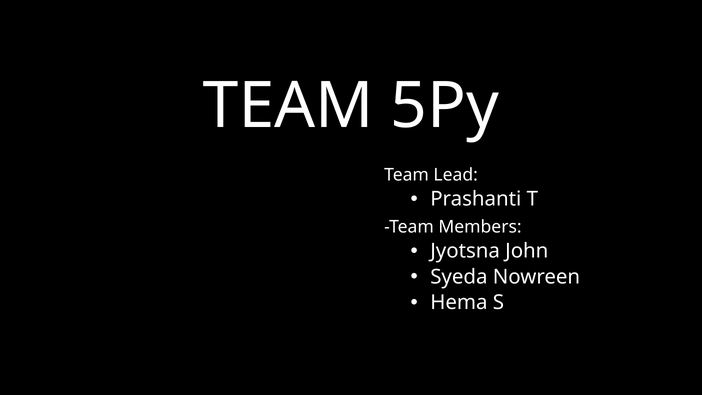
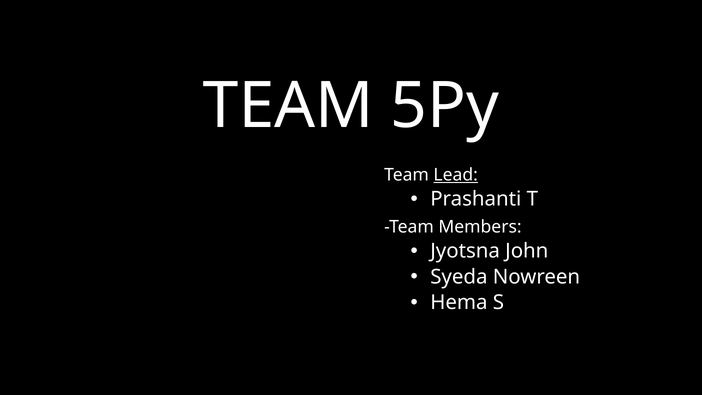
Lead underline: none -> present
